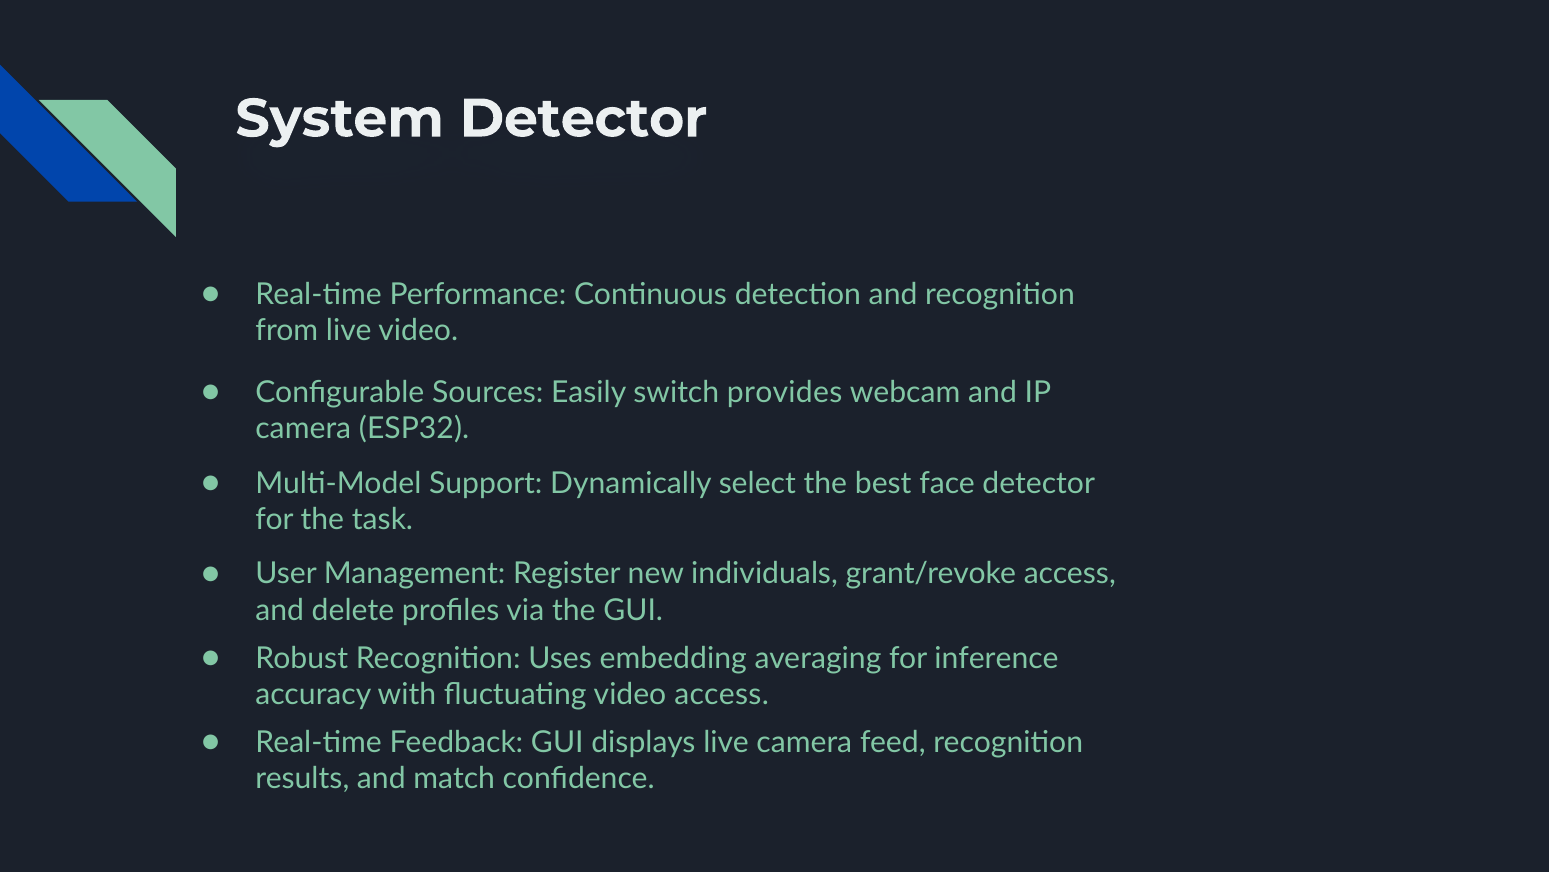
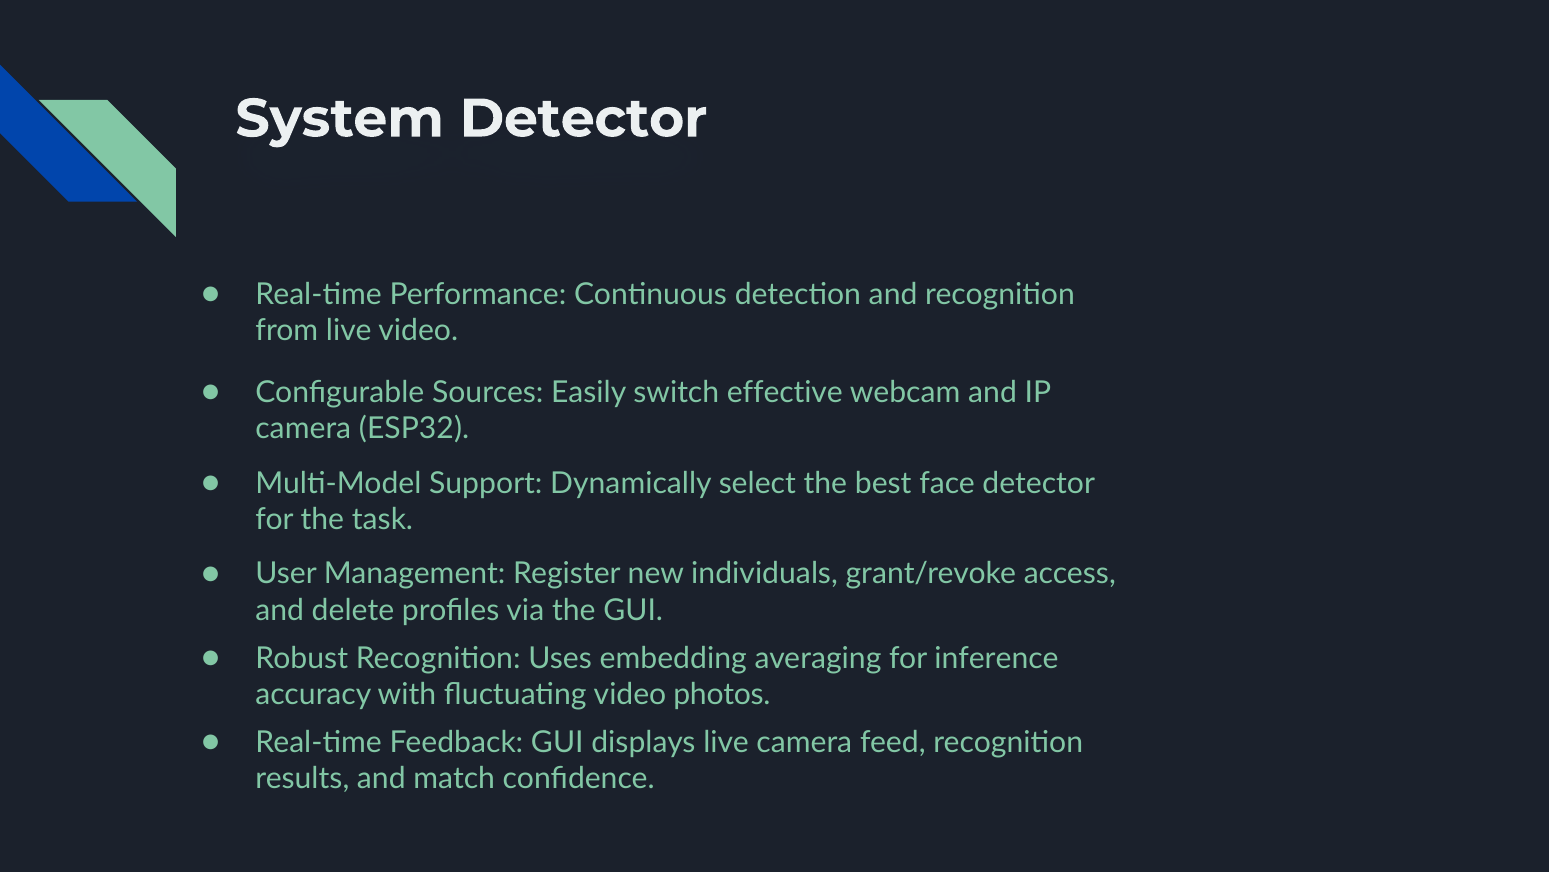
provides: provides -> effective
video access: access -> photos
